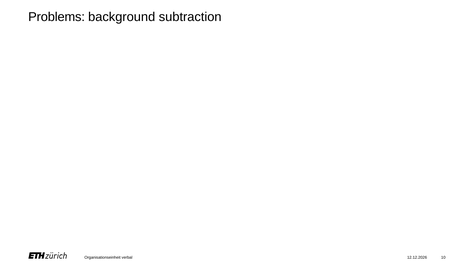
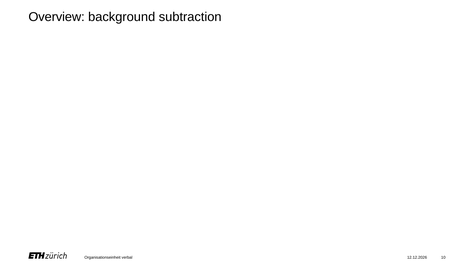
Problems: Problems -> Overview
